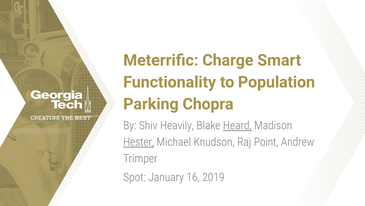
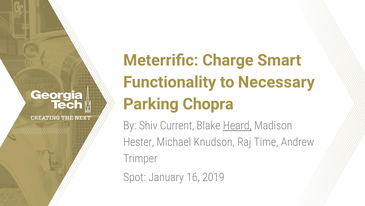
Population: Population -> Necessary
Heavily: Heavily -> Current
Hester underline: present -> none
Point: Point -> Time
